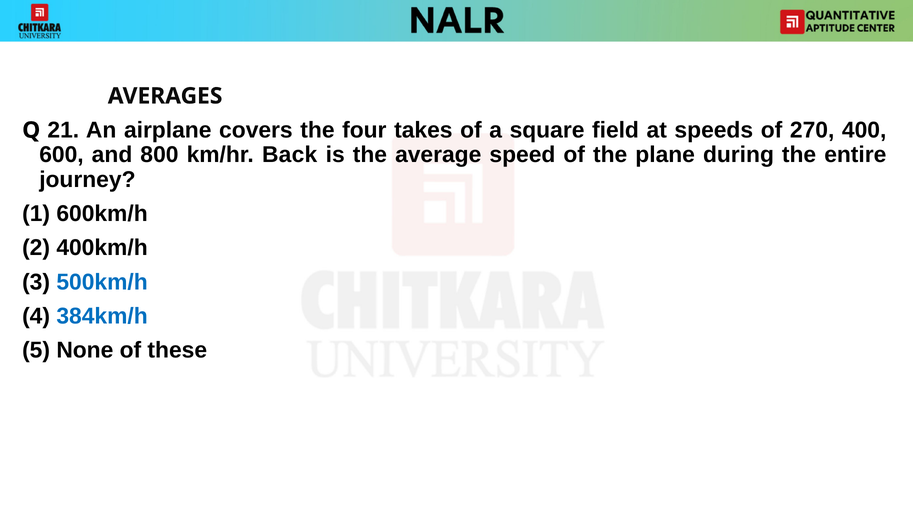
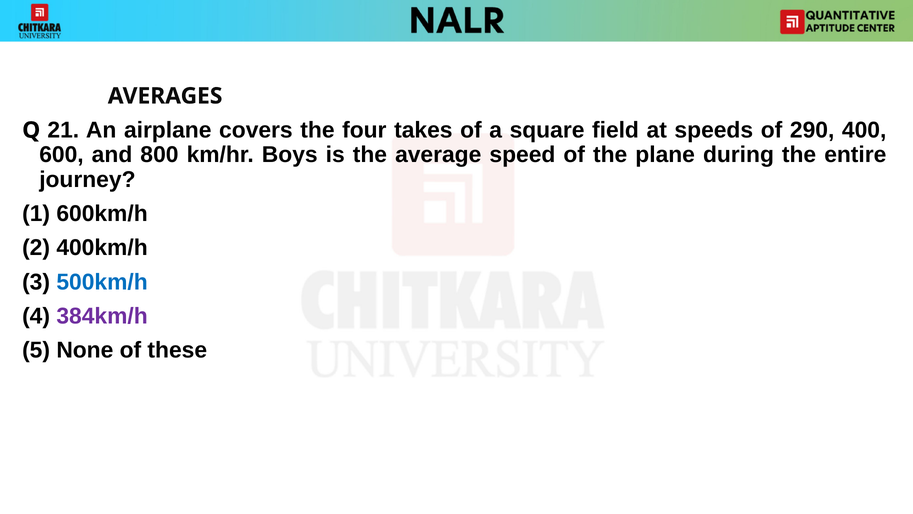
270: 270 -> 290
Back: Back -> Boys
384km/h colour: blue -> purple
